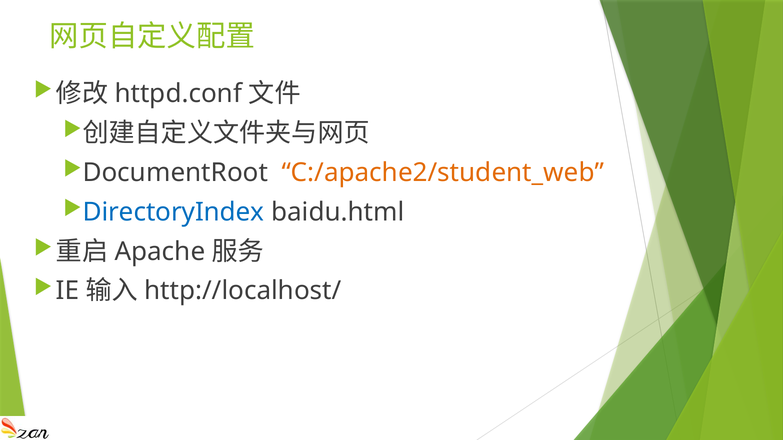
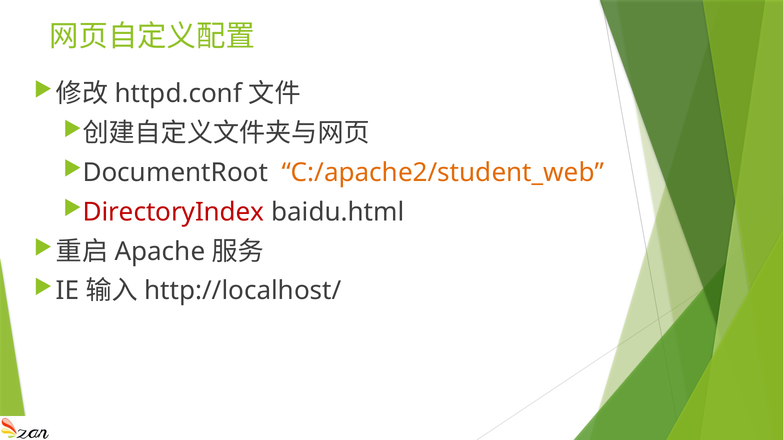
DirectoryIndex colour: blue -> red
